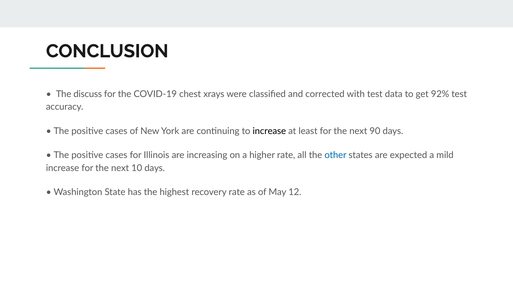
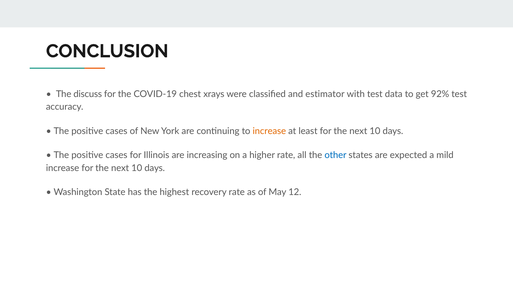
corrected: corrected -> estimator
increase at (269, 131) colour: black -> orange
90 at (375, 131): 90 -> 10
